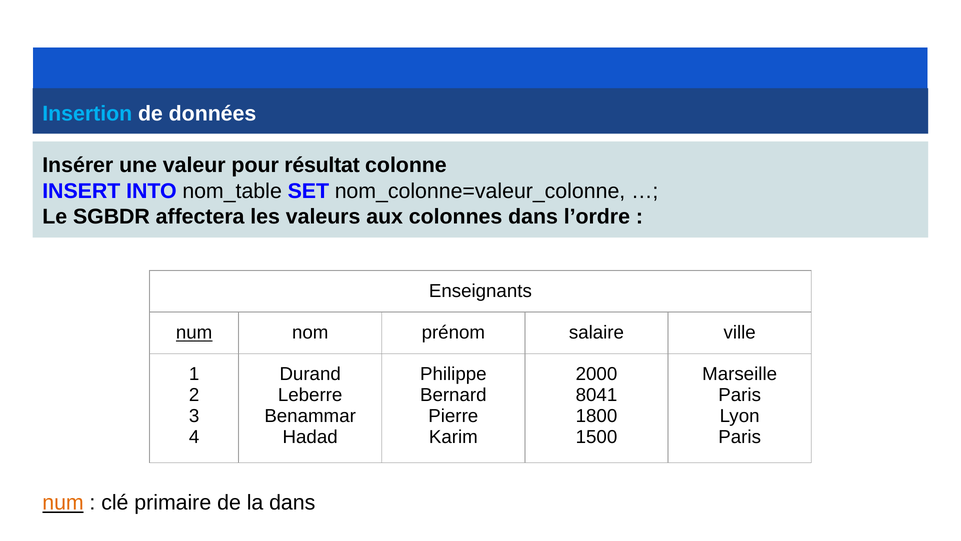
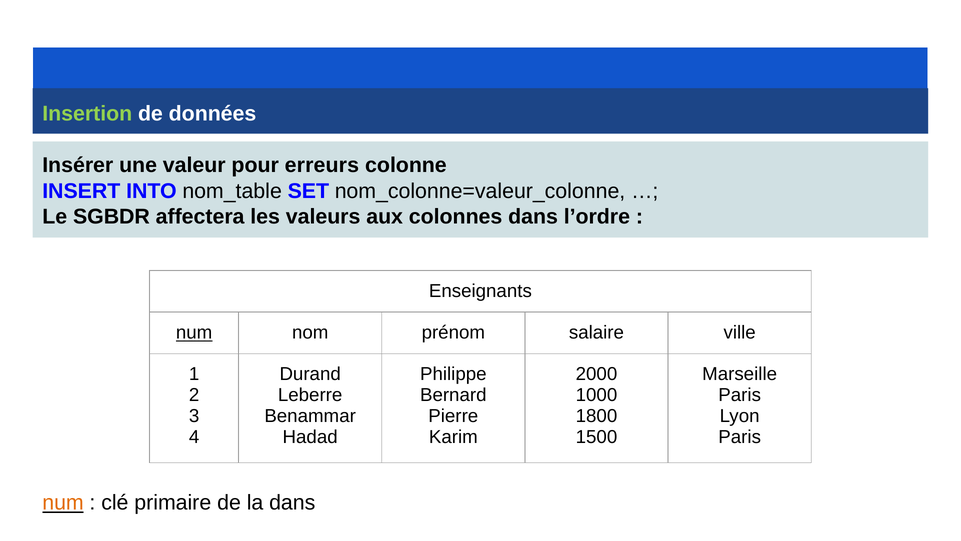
Insertion colour: light blue -> light green
résultat: résultat -> erreurs
8041: 8041 -> 1000
